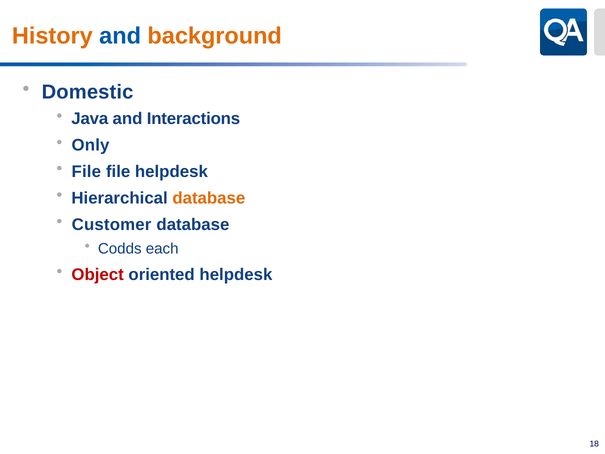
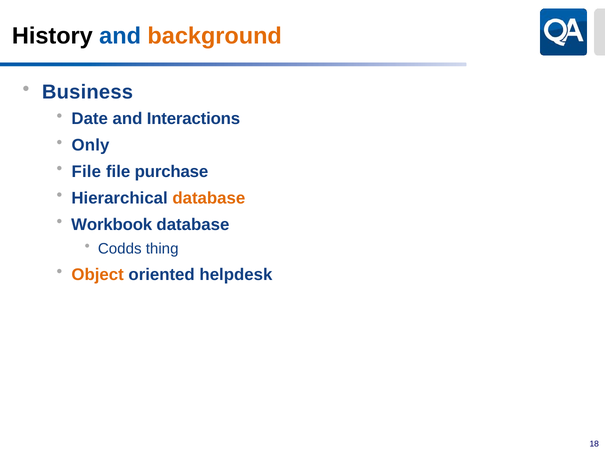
History colour: orange -> black
Domestic: Domestic -> Business
Java: Java -> Date
file helpdesk: helpdesk -> purchase
Customer: Customer -> Workbook
each: each -> thing
Object colour: red -> orange
